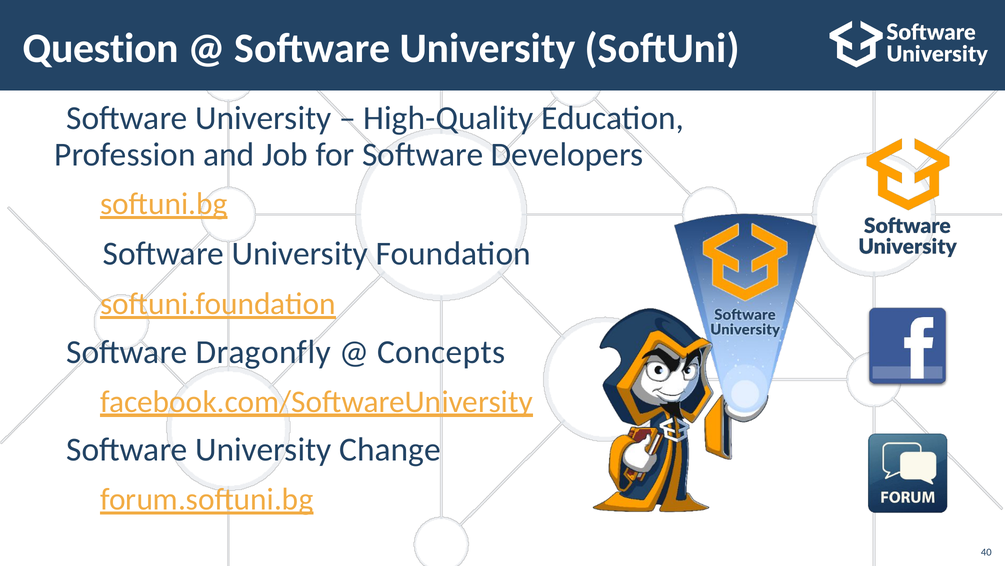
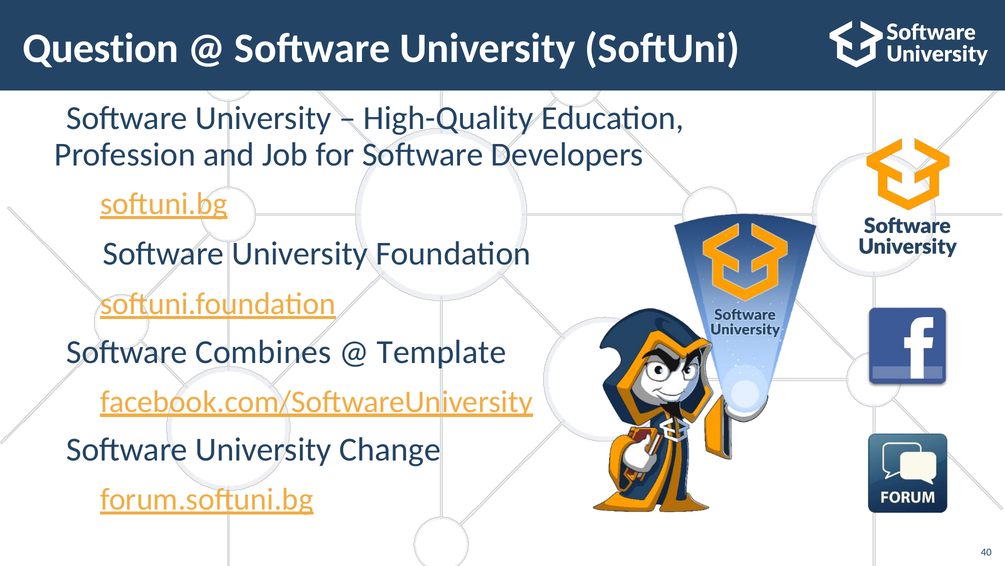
Dragonfly: Dragonfly -> Combines
Concepts: Concepts -> Template
